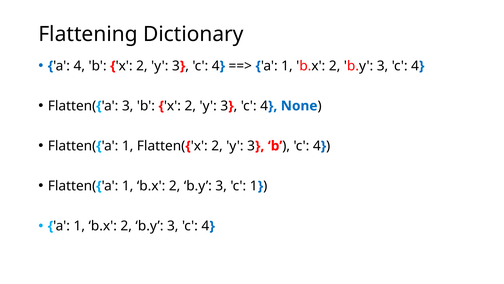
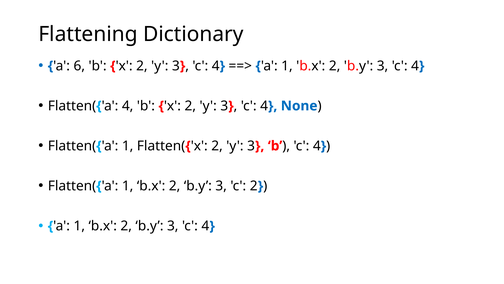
a 4: 4 -> 6
a 3: 3 -> 4
c 1: 1 -> 2
